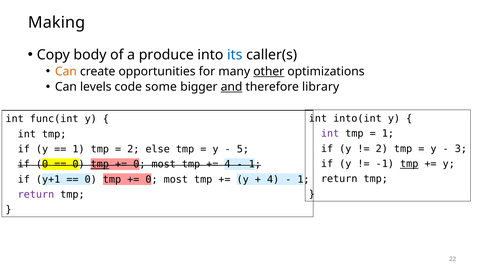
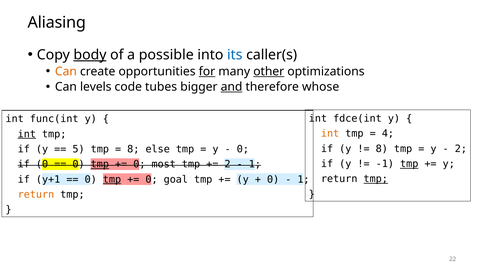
Making: Making -> Aliasing
body underline: none -> present
produce: produce -> possible
for underline: none -> present
some: some -> tubes
library: library -> whose
into(int: into(int -> fdce(int
int at (330, 134) colour: purple -> orange
1 at (388, 134): 1 -> 4
int at (27, 134) underline: none -> present
2 at (382, 149): 2 -> 8
3 at (461, 149): 3 -> 2
1 at (79, 149): 1 -> 5
2 at (133, 149): 2 -> 8
5 at (243, 149): 5 -> 0
4 at (228, 164): 4 -> 2
tmp at (376, 179) underline: none -> present
tmp at (112, 180) underline: none -> present
most at (176, 180): most -> goal
4 at (273, 180): 4 -> 0
return at (36, 195) colour: purple -> orange
